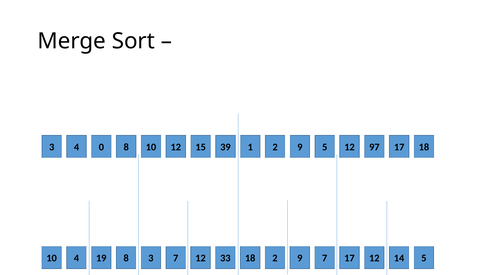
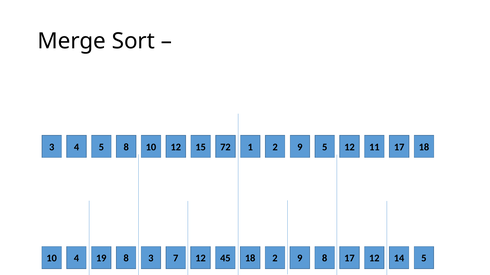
4 0: 0 -> 5
39: 39 -> 72
97: 97 -> 11
33: 33 -> 45
9 7: 7 -> 8
